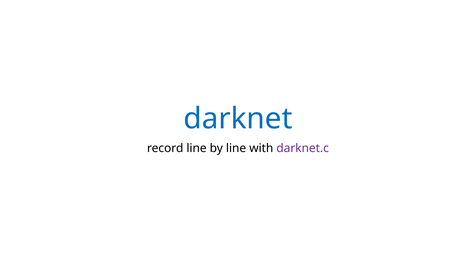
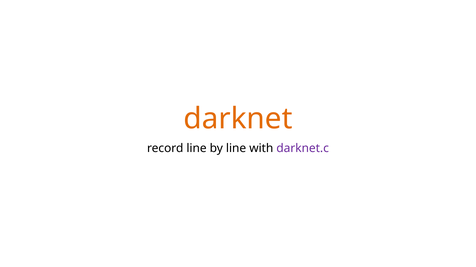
darknet colour: blue -> orange
